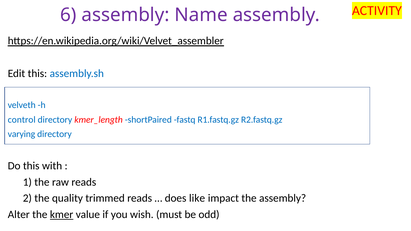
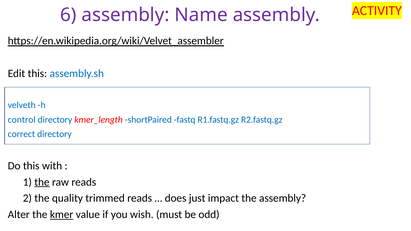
varying: varying -> correct
the at (42, 182) underline: none -> present
like: like -> just
